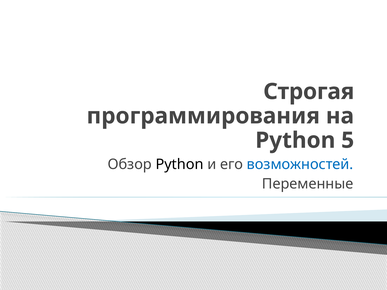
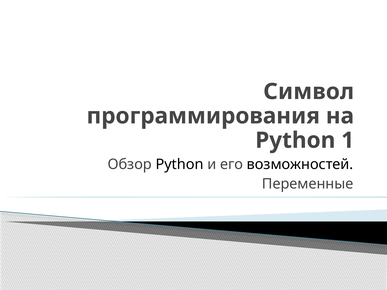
Строгая: Строгая -> Символ
5: 5 -> 1
возможностей colour: blue -> black
